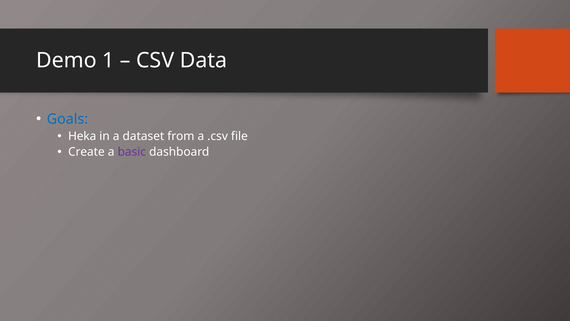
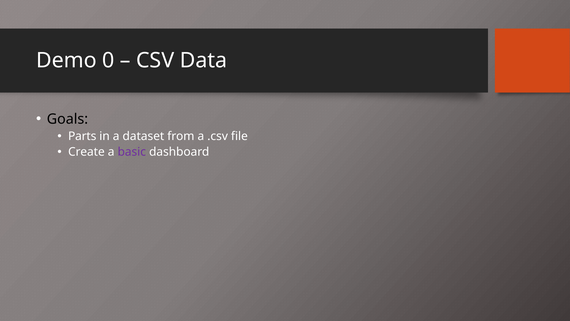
1: 1 -> 0
Goals colour: blue -> black
Heka: Heka -> Parts
